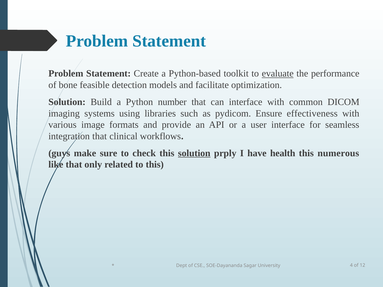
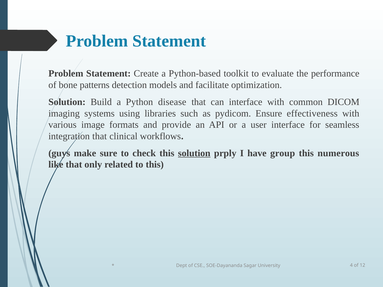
evaluate underline: present -> none
feasible: feasible -> patterns
number: number -> disease
health: health -> group
